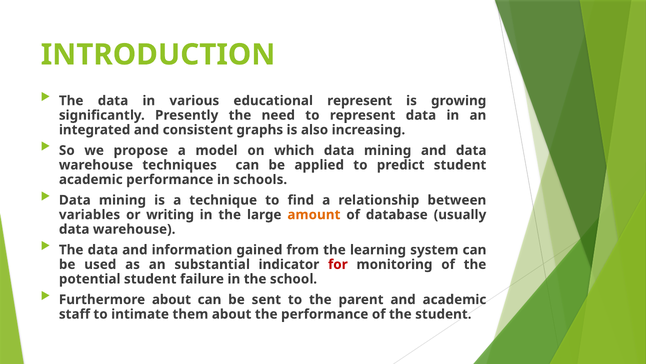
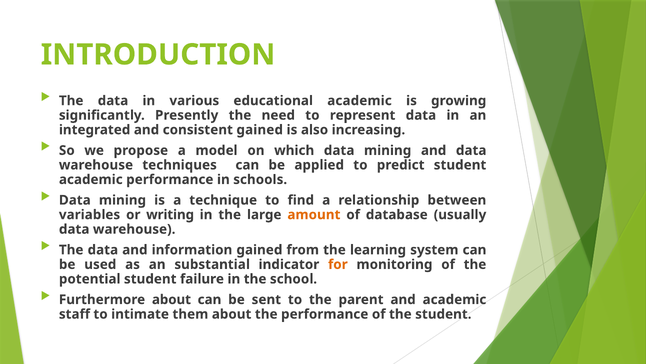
educational represent: represent -> academic
consistent graphs: graphs -> gained
for colour: red -> orange
